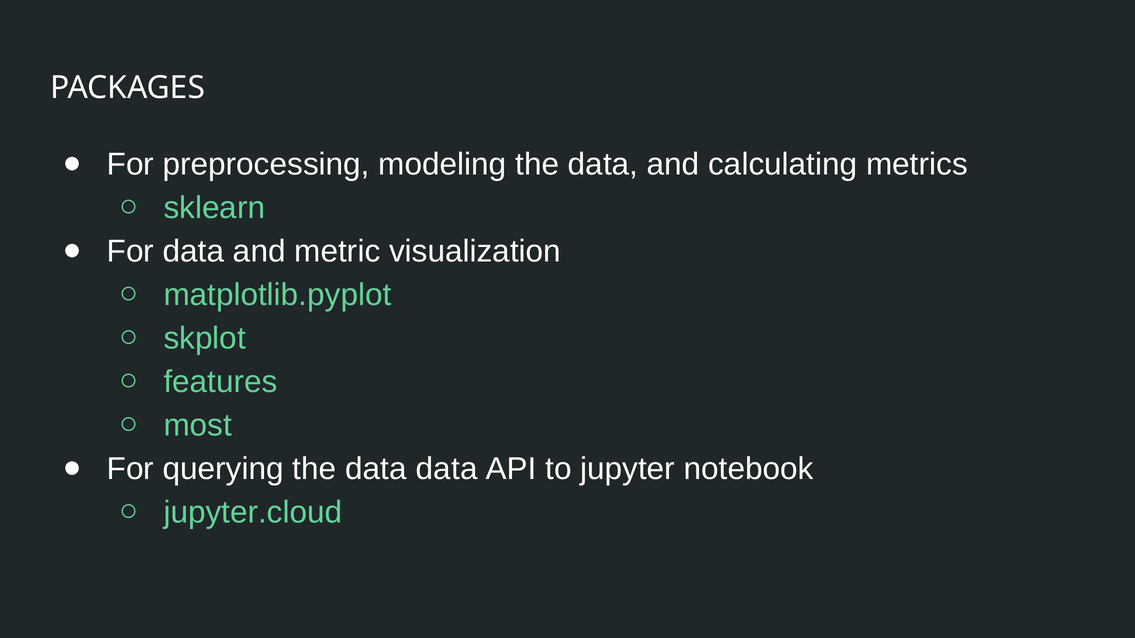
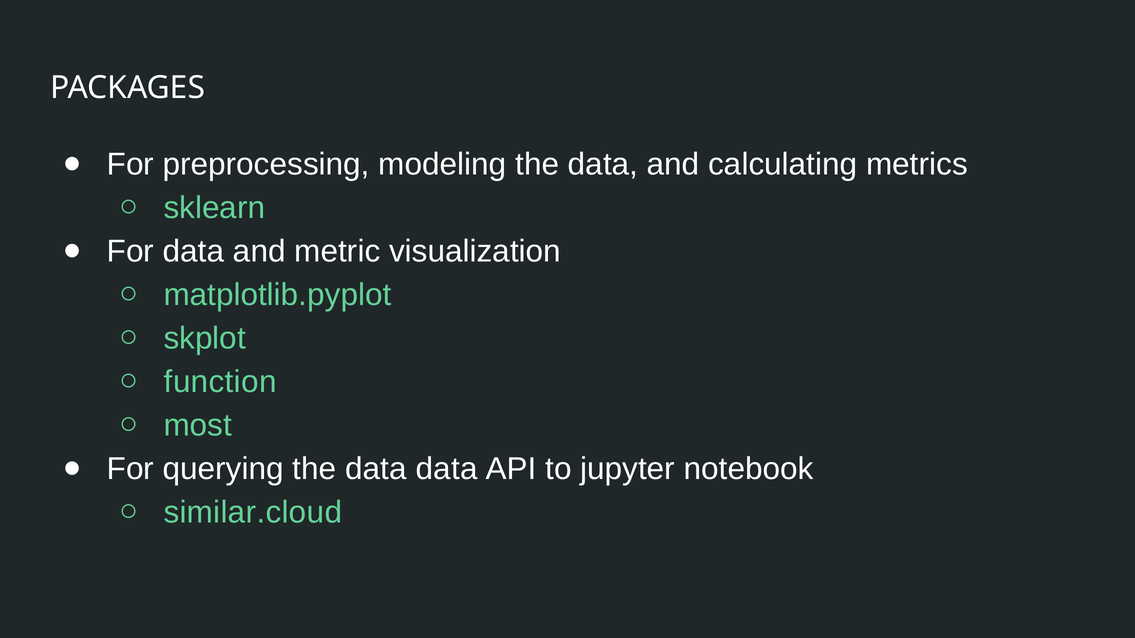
features: features -> function
jupyter.cloud: jupyter.cloud -> similar.cloud
